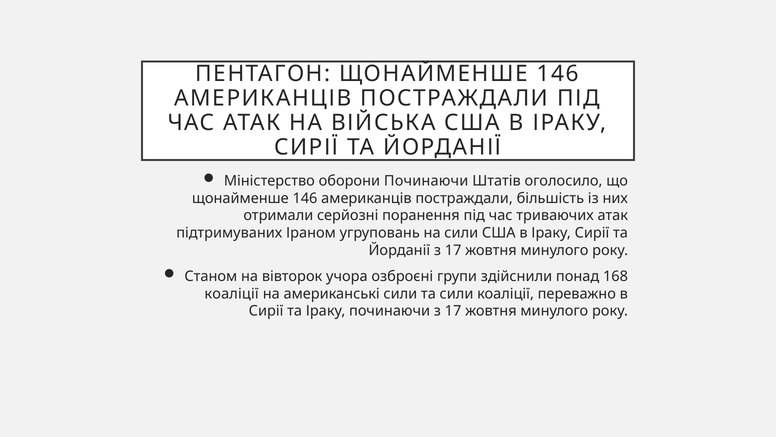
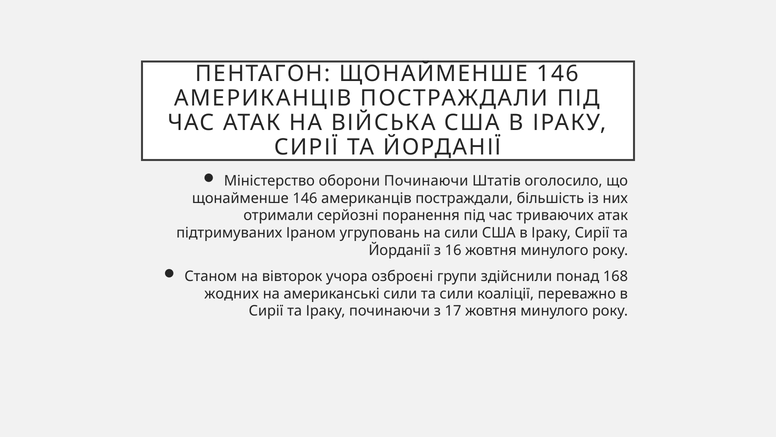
Йорданії з 17: 17 -> 16
коаліції at (232, 293): коаліції -> жодних
